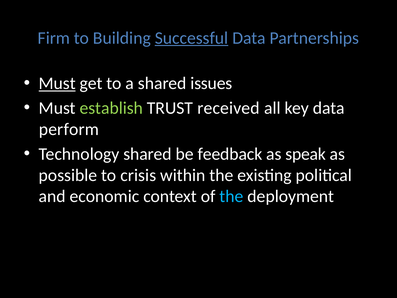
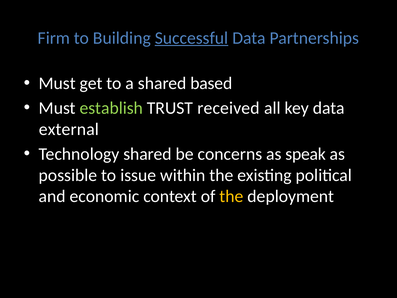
Must at (57, 83) underline: present -> none
issues: issues -> based
perform: perform -> external
feedback: feedback -> concerns
crisis: crisis -> issue
the at (231, 196) colour: light blue -> yellow
